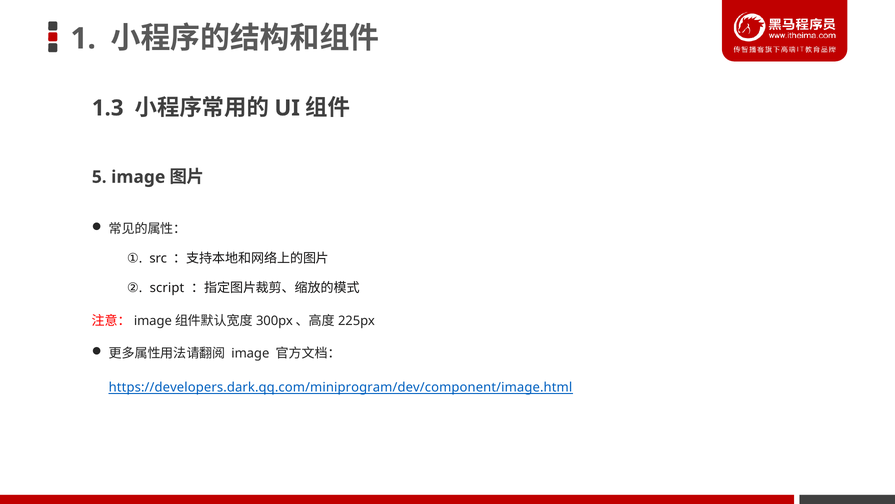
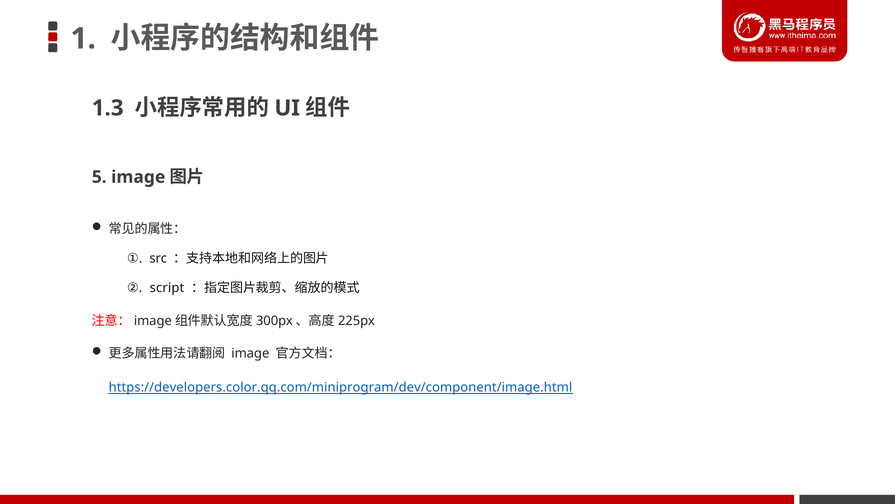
https://developers.dark.qq.com/miniprogram/dev/component/image.html: https://developers.dark.qq.com/miniprogram/dev/component/image.html -> https://developers.color.qq.com/miniprogram/dev/component/image.html
